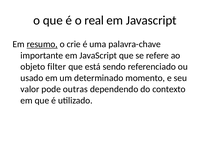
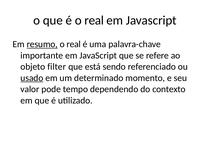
crie at (74, 44): crie -> real
usado underline: none -> present
outras: outras -> tempo
